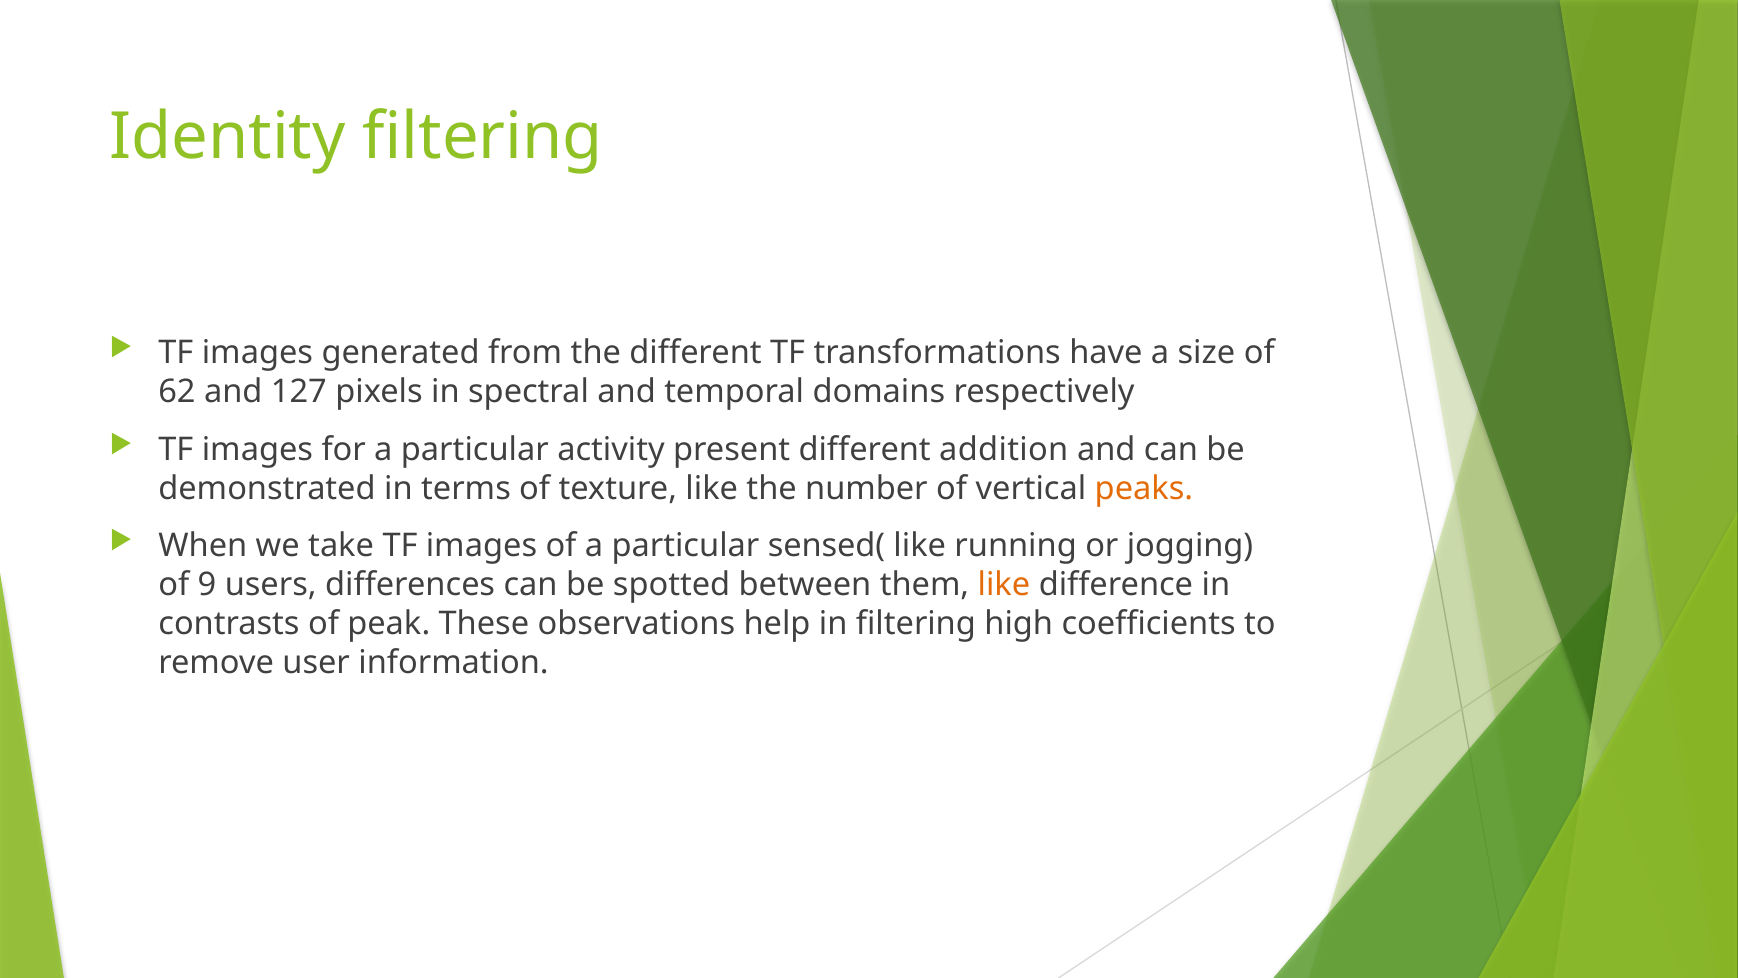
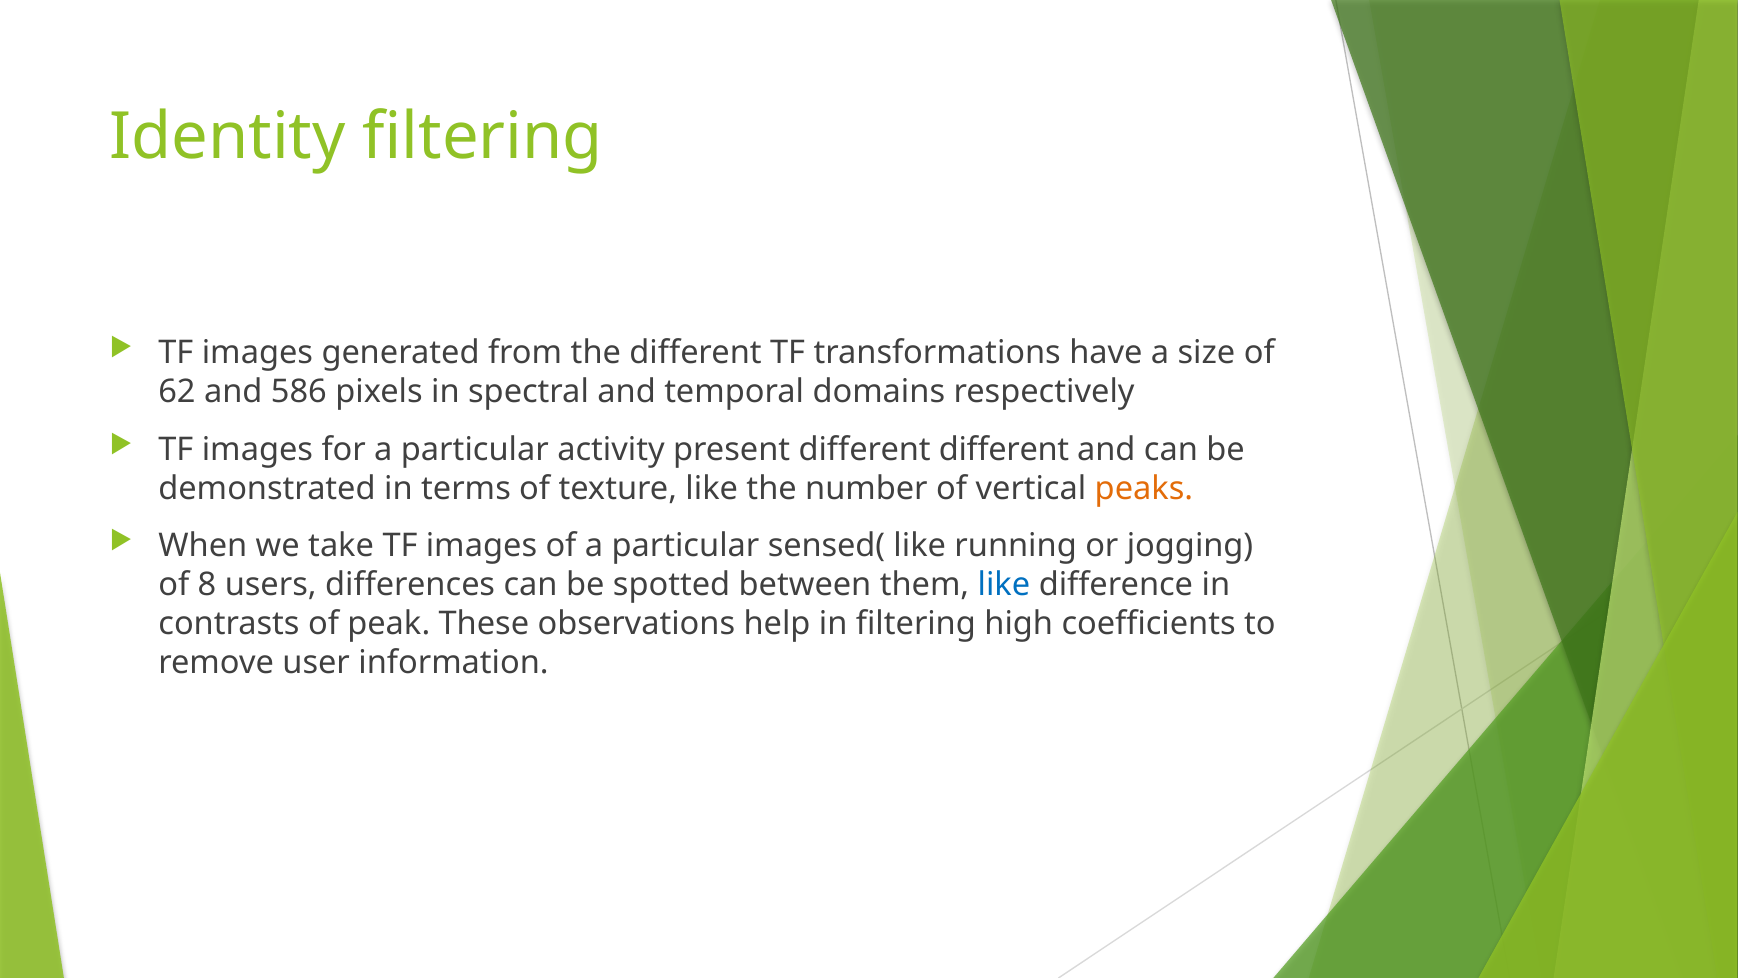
127: 127 -> 586
different addition: addition -> different
9: 9 -> 8
like at (1004, 585) colour: orange -> blue
